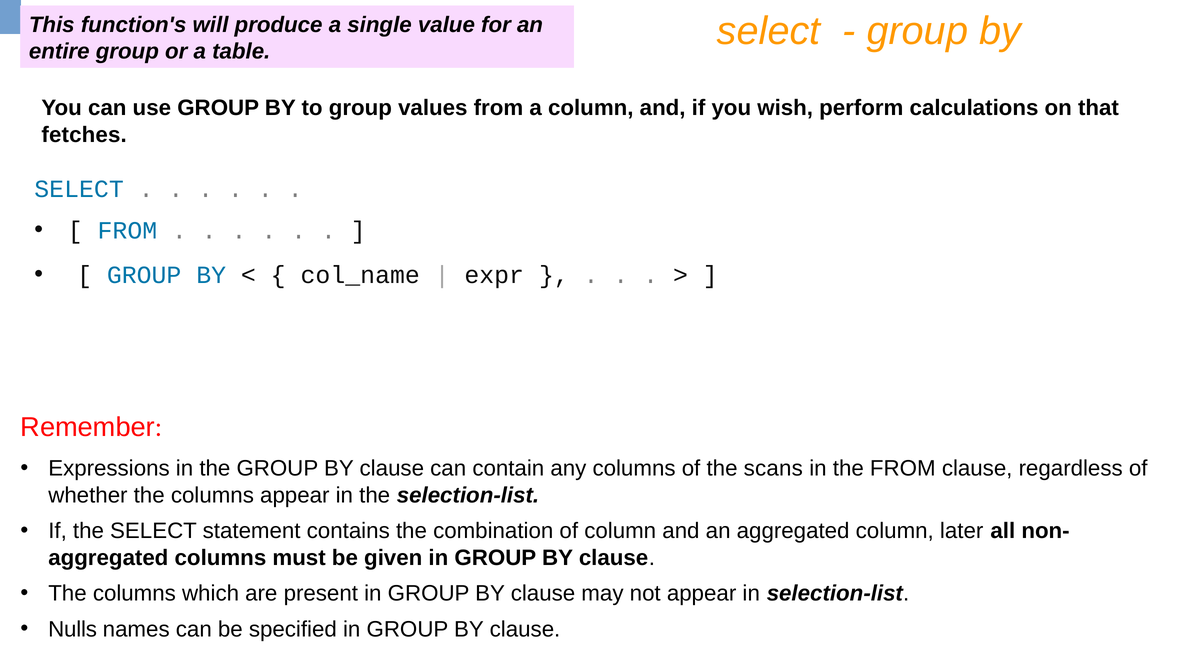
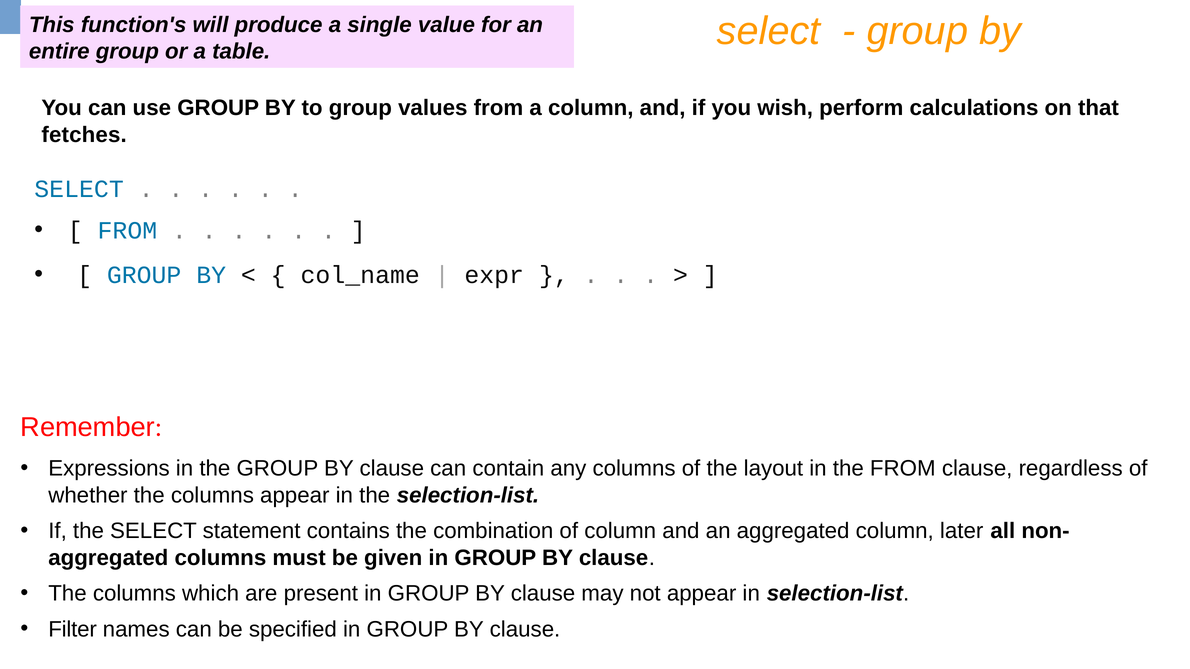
scans: scans -> layout
Nulls: Nulls -> Filter
